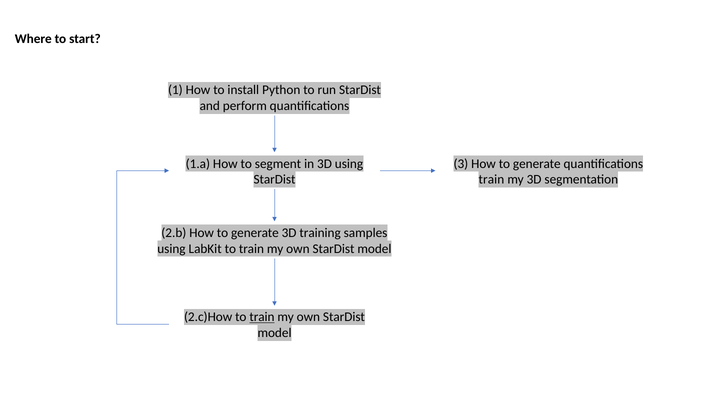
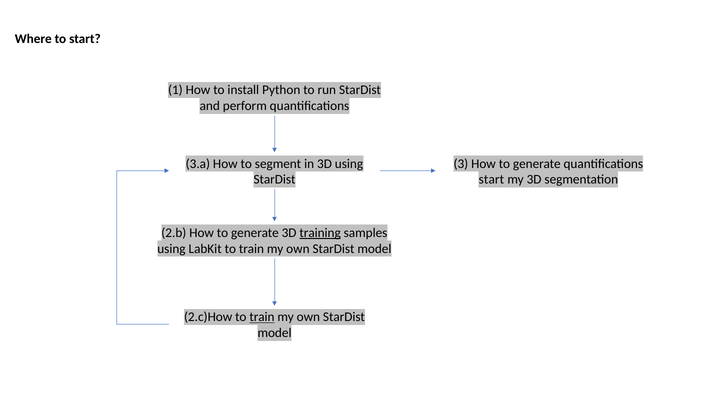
1.a: 1.a -> 3.a
train at (491, 179): train -> start
training underline: none -> present
